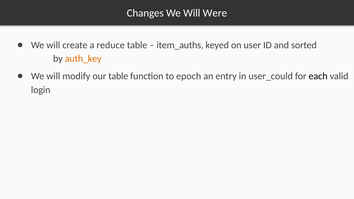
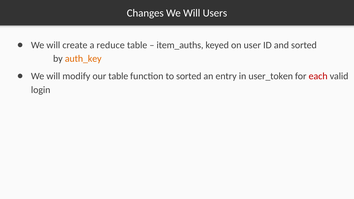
Were: Were -> Users
to epoch: epoch -> sorted
user_could: user_could -> user_token
each colour: black -> red
